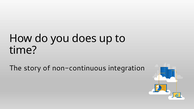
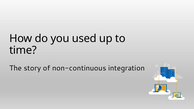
does: does -> used
